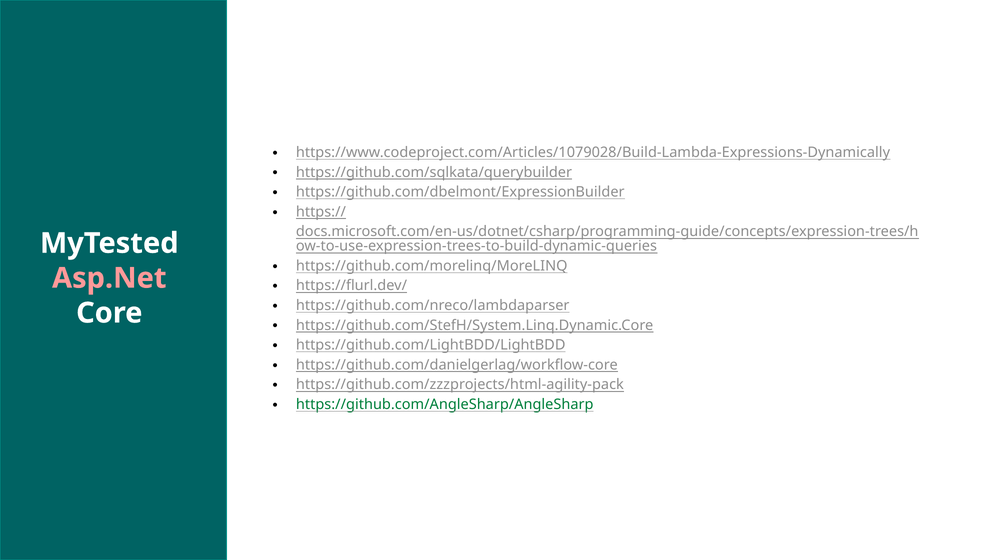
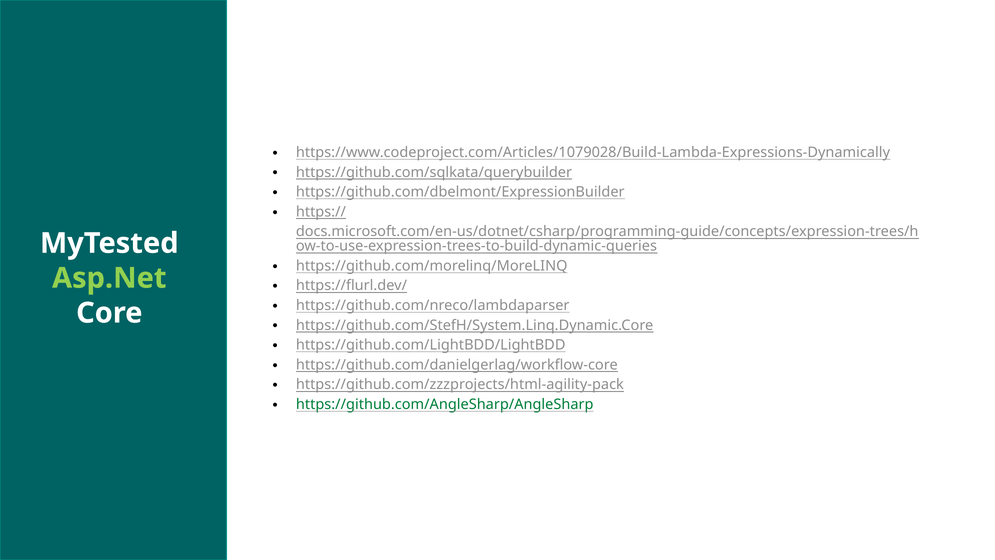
Asp.Net colour: pink -> light green
